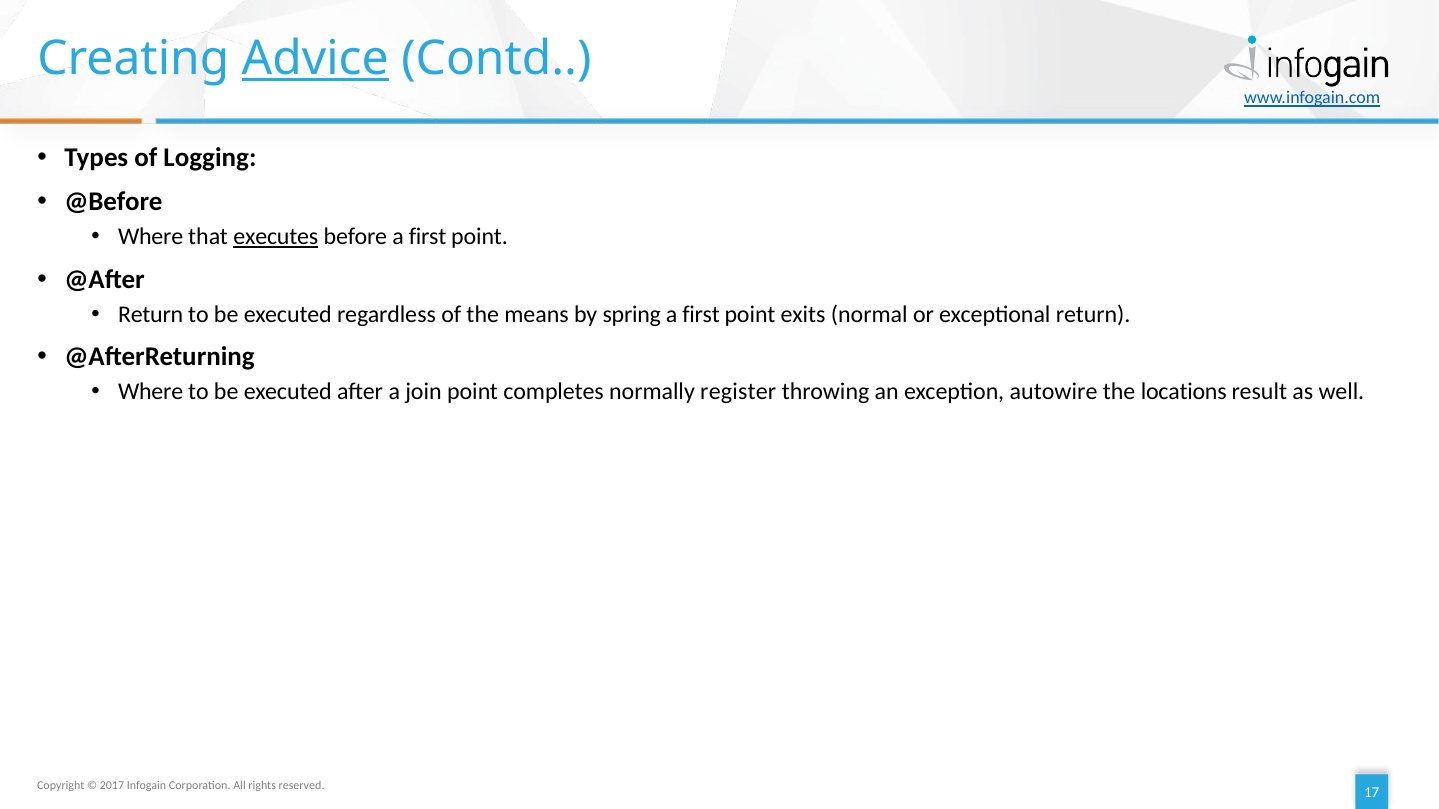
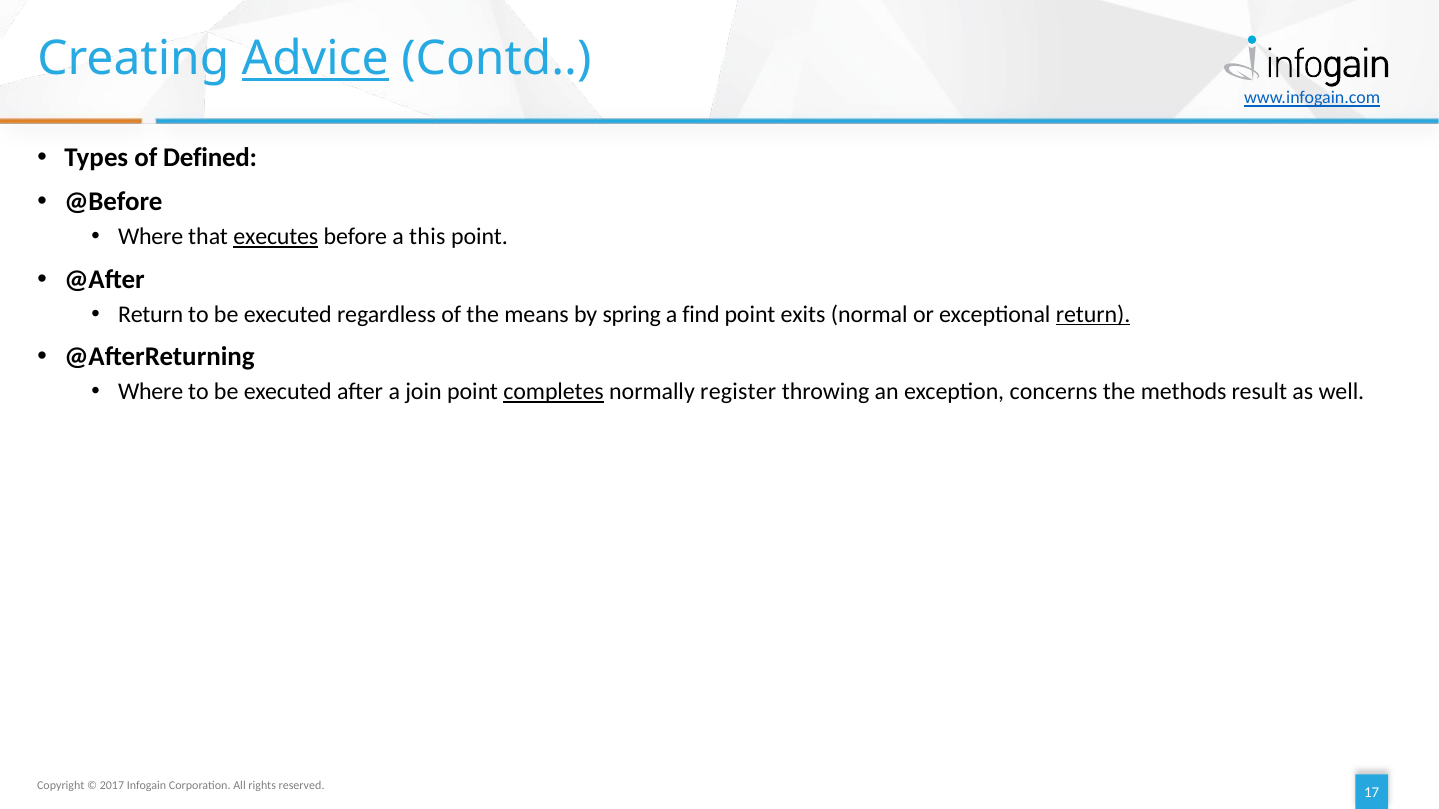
Logging: Logging -> Defined
before a first: first -> this
first at (701, 314): first -> find
return at (1093, 314) underline: none -> present
completes underline: none -> present
autowire: autowire -> concerns
locations: locations -> methods
